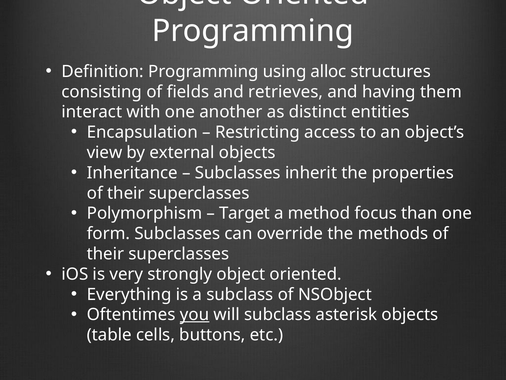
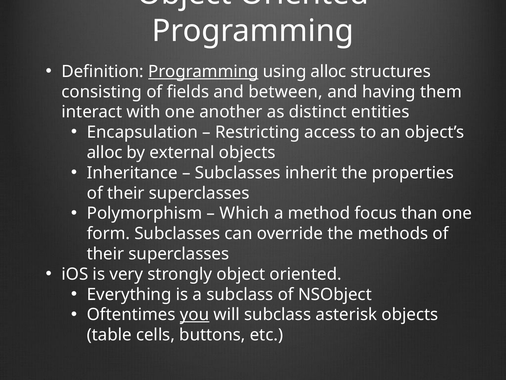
Programming at (203, 71) underline: none -> present
retrieves: retrieves -> between
view at (105, 152): view -> alloc
Target: Target -> Which
